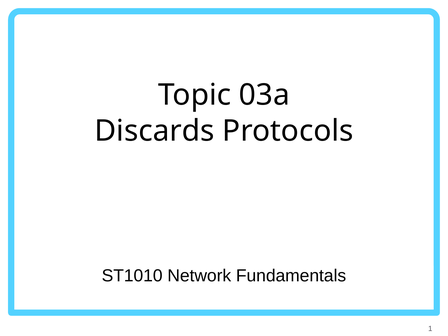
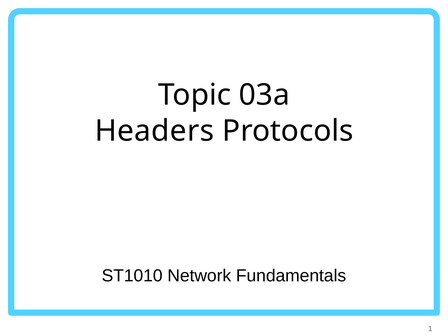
Discards: Discards -> Headers
